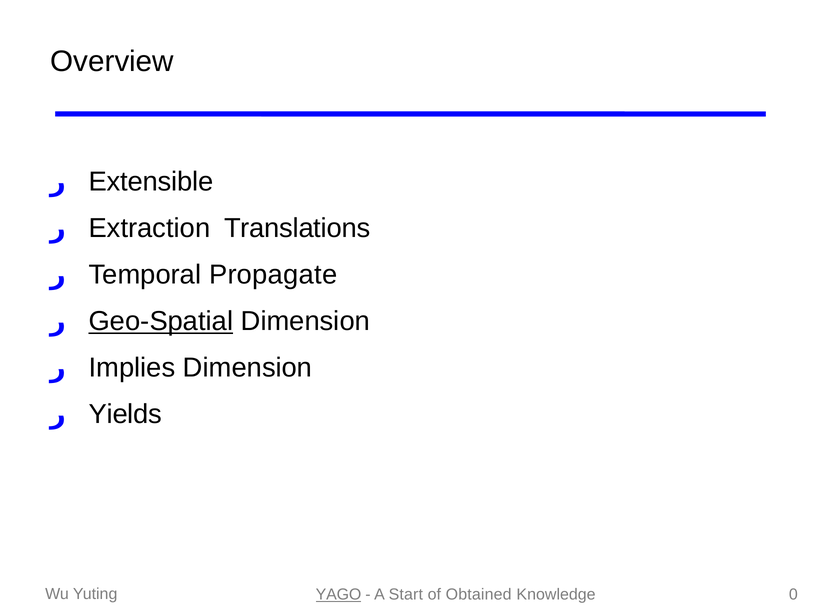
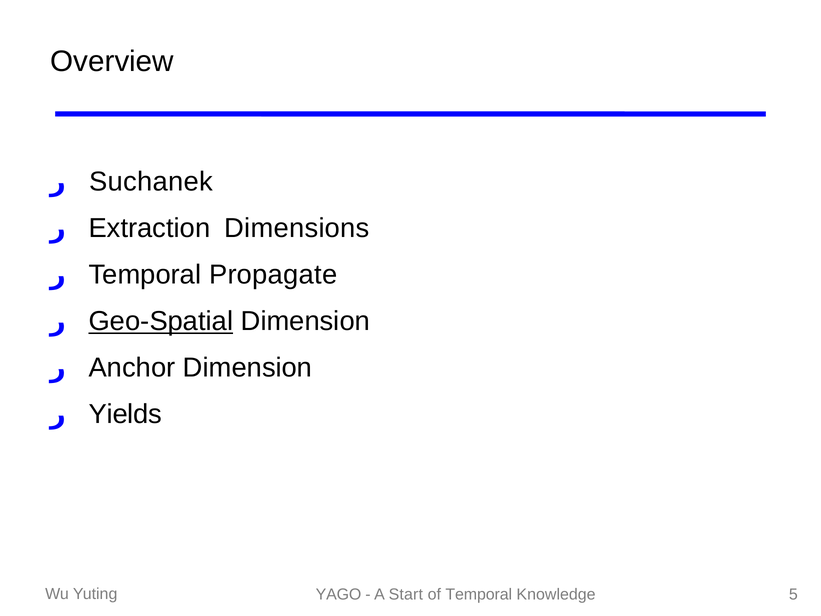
Extensible: Extensible -> Suchanek
Translations: Translations -> Dimensions
Implies: Implies -> Anchor
YAGO underline: present -> none
of Obtained: Obtained -> Temporal
0: 0 -> 5
